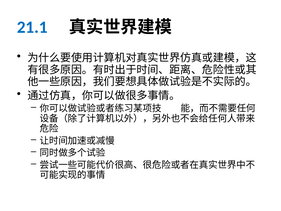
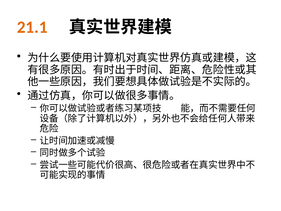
21.1 colour: blue -> orange
